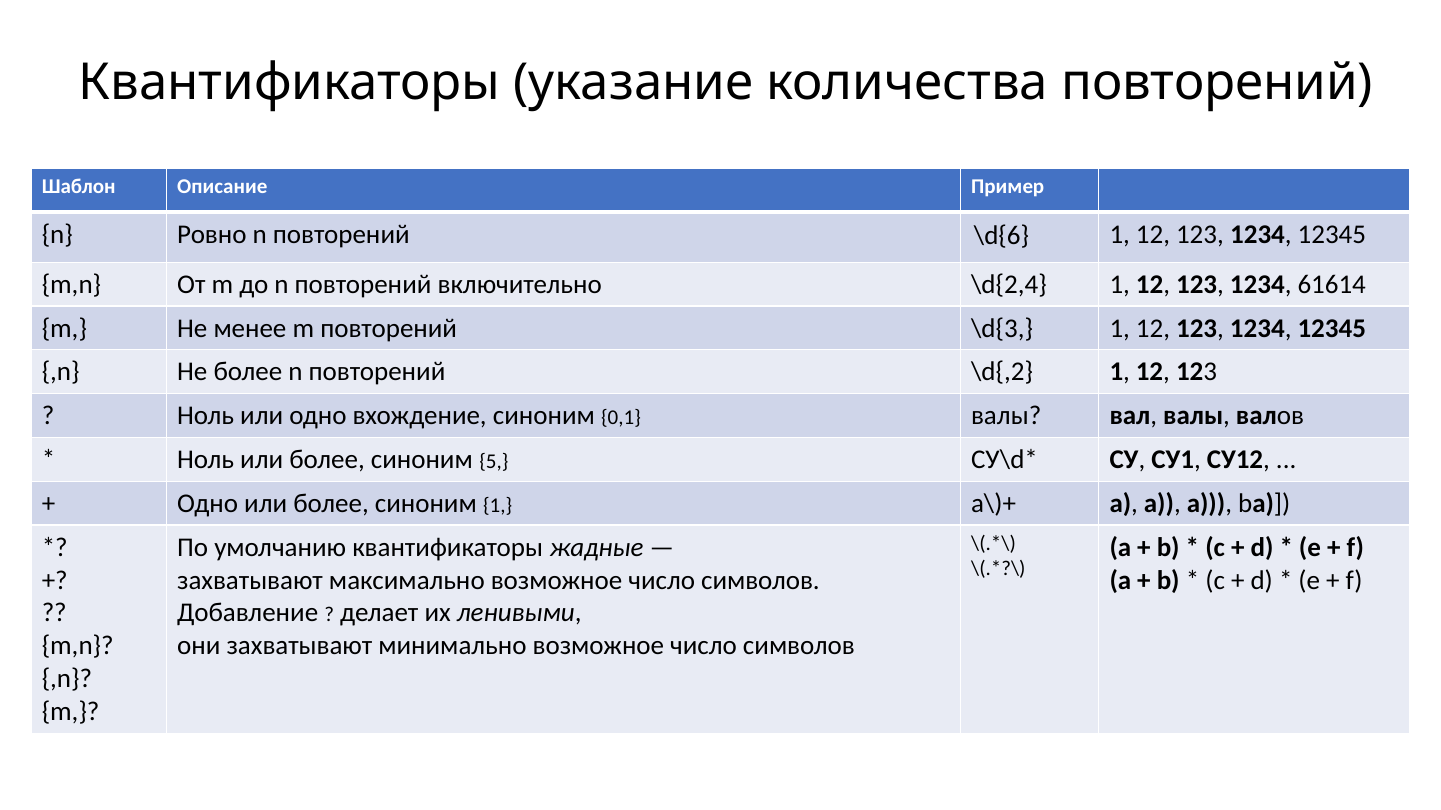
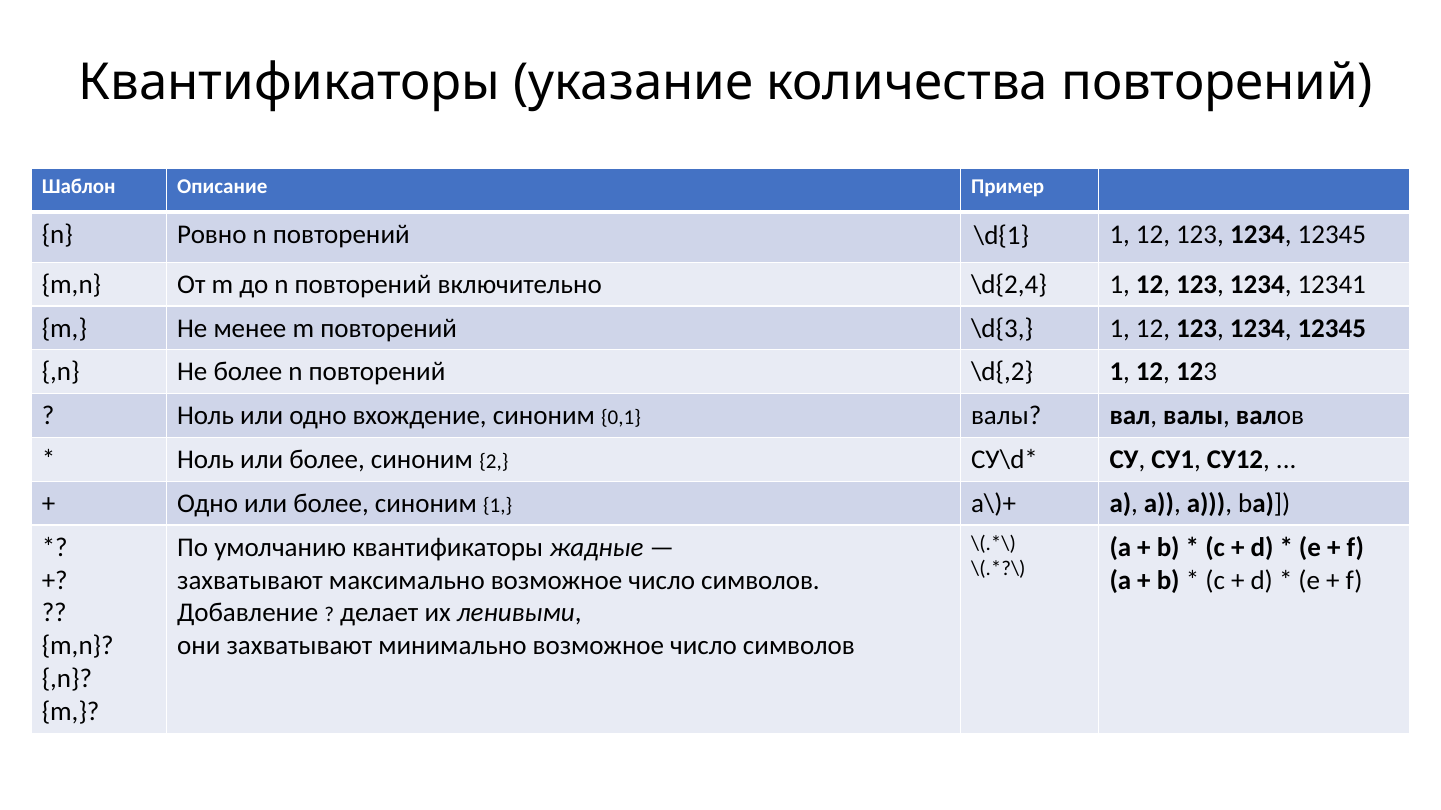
\d{6: \d{6 -> \d{1
61614: 61614 -> 12341
5: 5 -> 2
